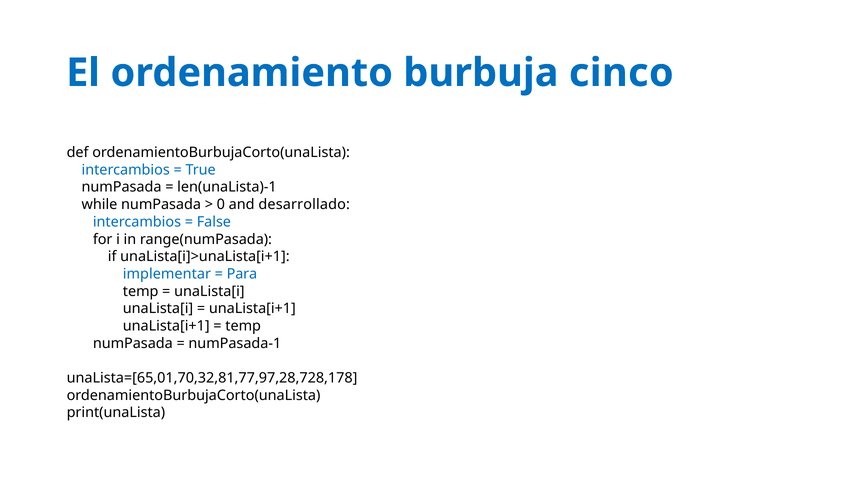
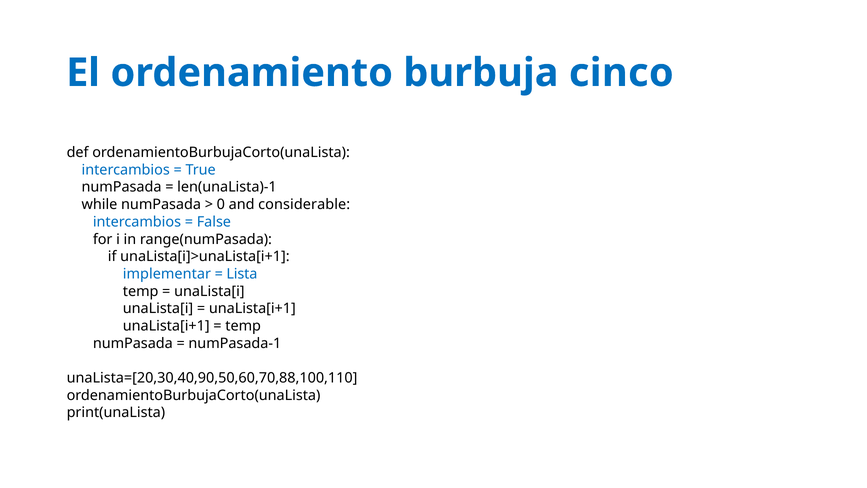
desarrollado: desarrollado -> considerable
Para: Para -> Lista
unaLista=[65,01,70,32,81,77,97,28,728,178: unaLista=[65,01,70,32,81,77,97,28,728,178 -> unaLista=[20,30,40,90,50,60,70,88,100,110
